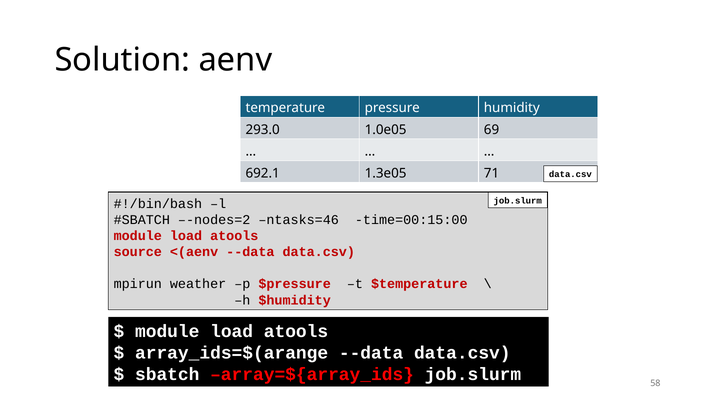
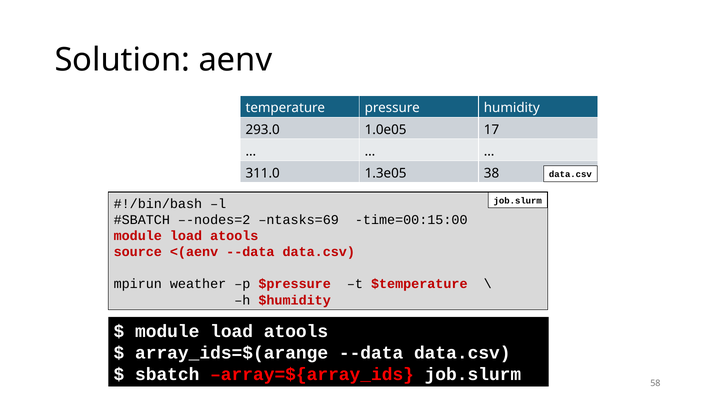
69: 69 -> 17
692.1: 692.1 -> 311.0
71: 71 -> 38
ntasks=46: ntasks=46 -> ntasks=69
